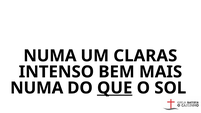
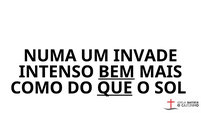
CLARAS: CLARAS -> INVADE
BEM underline: none -> present
NUMA at (37, 88): NUMA -> COMO
